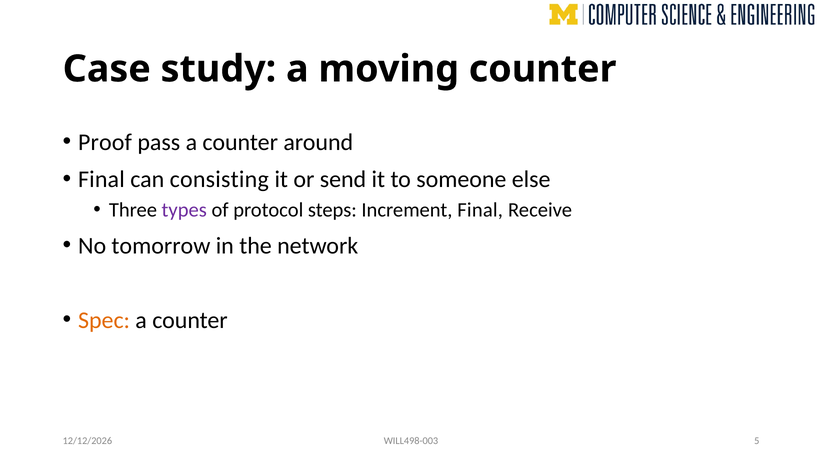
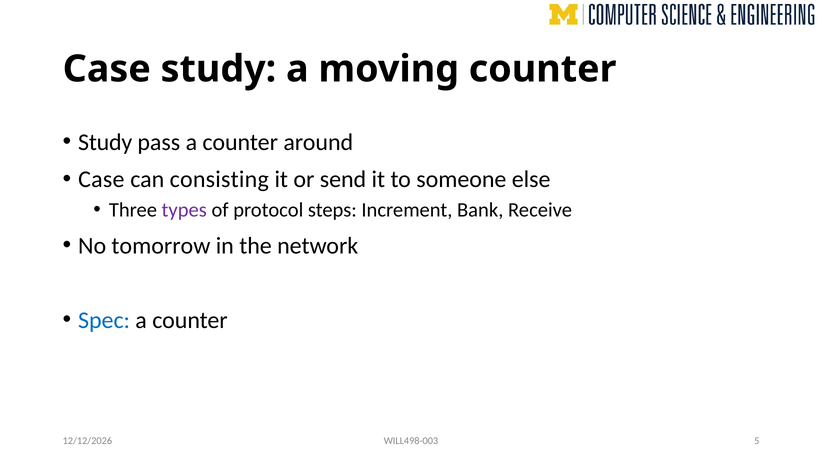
Proof at (105, 142): Proof -> Study
Final at (101, 180): Final -> Case
Increment Final: Final -> Bank
Spec colour: orange -> blue
